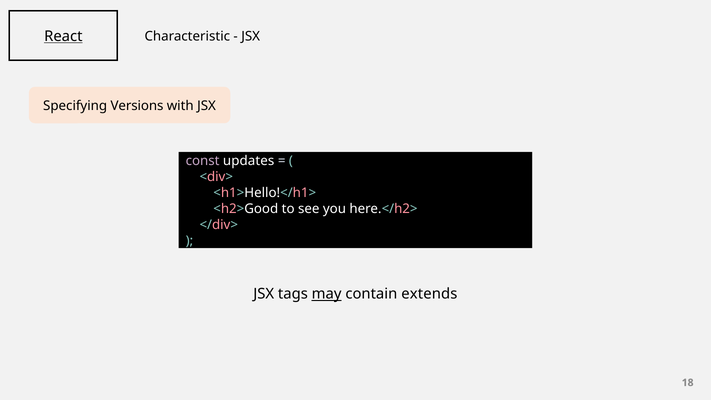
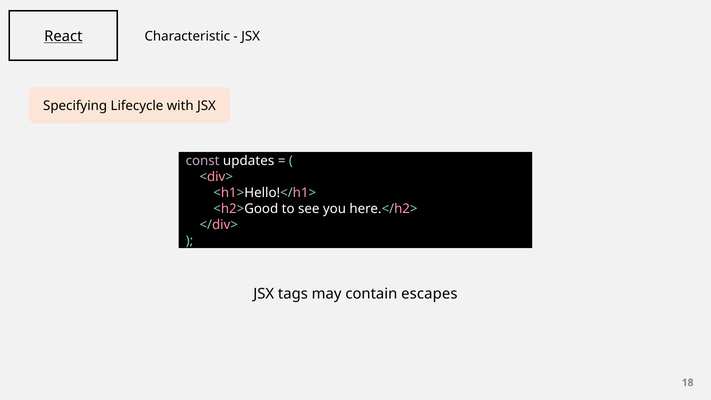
Versions: Versions -> Lifecycle
may underline: present -> none
extends: extends -> escapes
